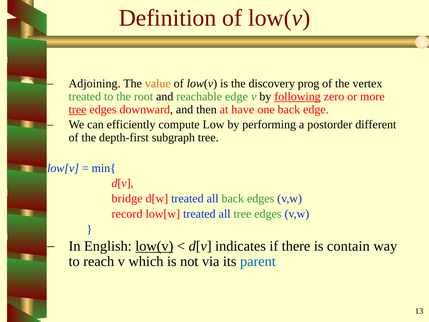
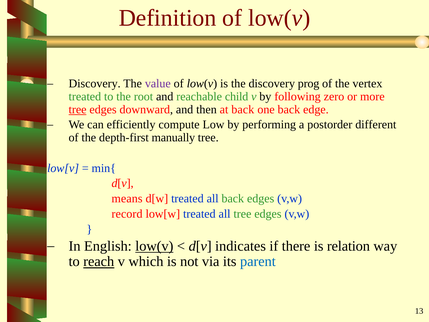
Adjoining at (95, 84): Adjoining -> Discovery
value colour: orange -> purple
reachable edge: edge -> child
following underline: present -> none
at have: have -> back
subgraph: subgraph -> manually
bridge: bridge -> means
contain: contain -> relation
reach underline: none -> present
